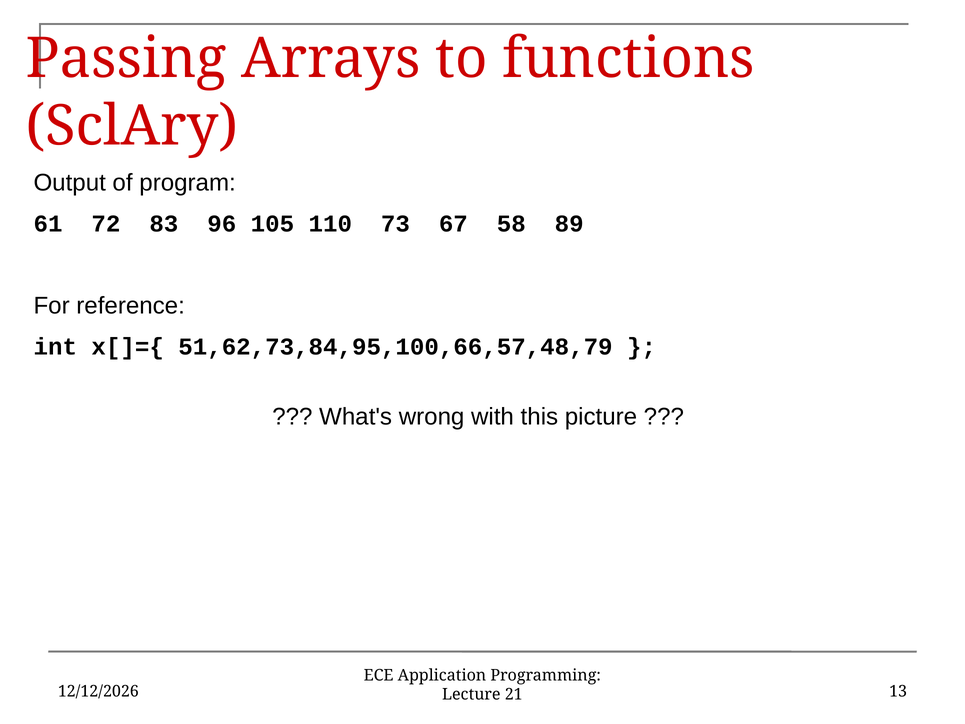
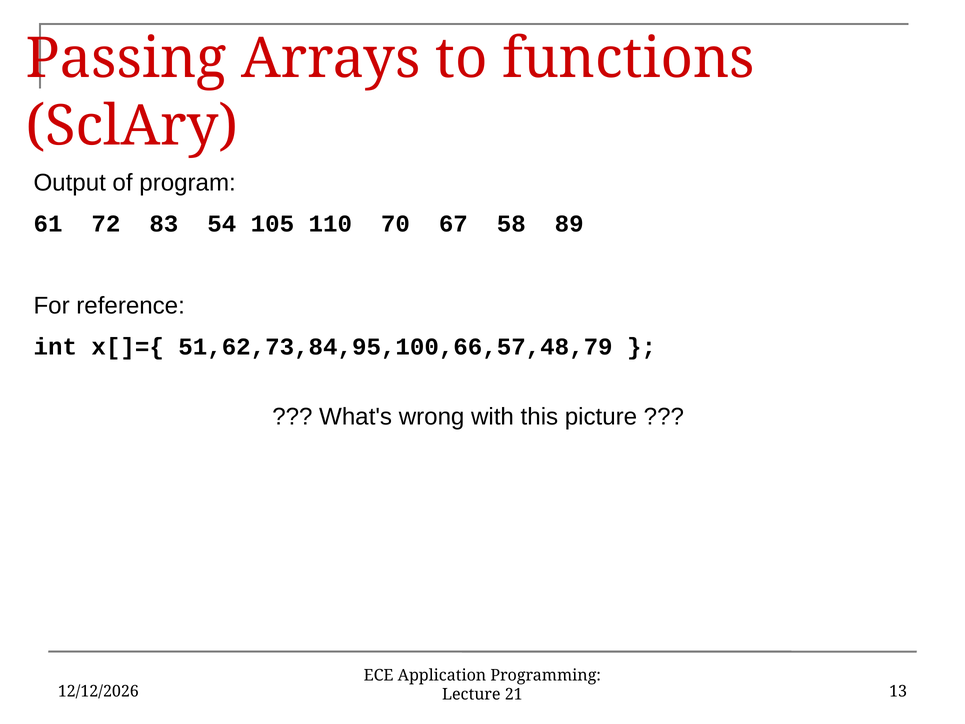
96: 96 -> 54
73: 73 -> 70
